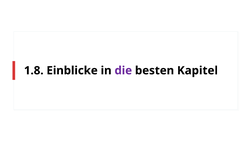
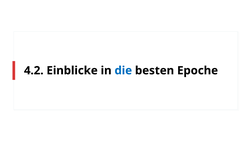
1.8: 1.8 -> 4.2
die colour: purple -> blue
Kapitel: Kapitel -> Epoche
